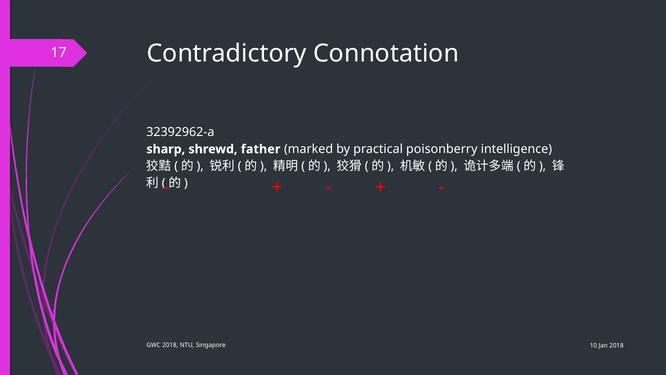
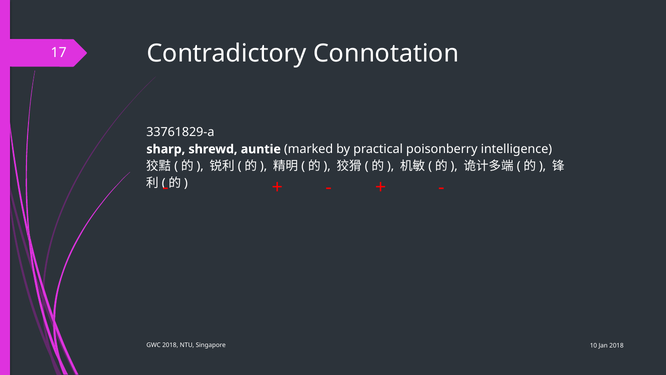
32392962-a: 32392962-a -> 33761829-a
father: father -> auntie
